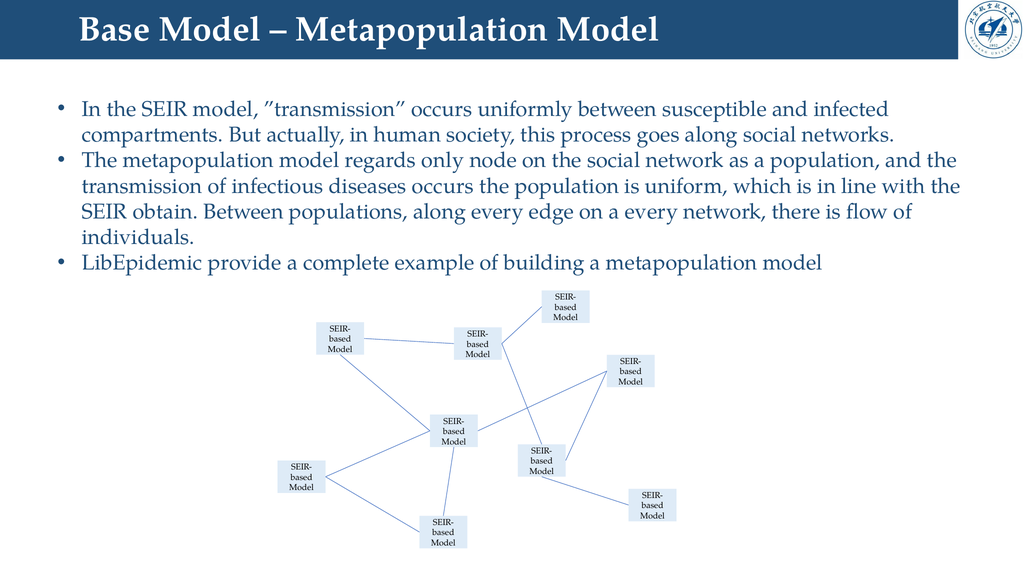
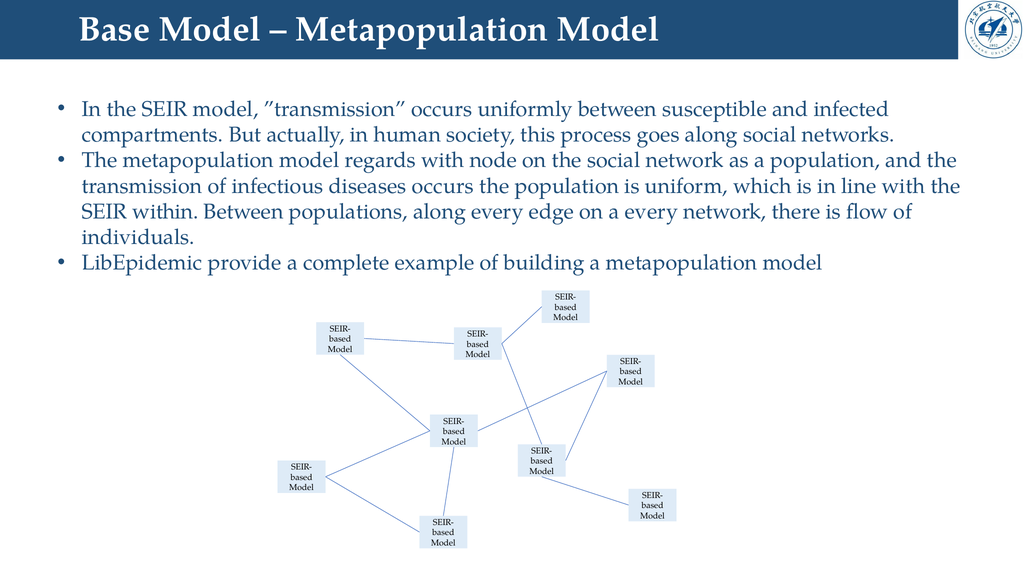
regards only: only -> with
obtain: obtain -> within
